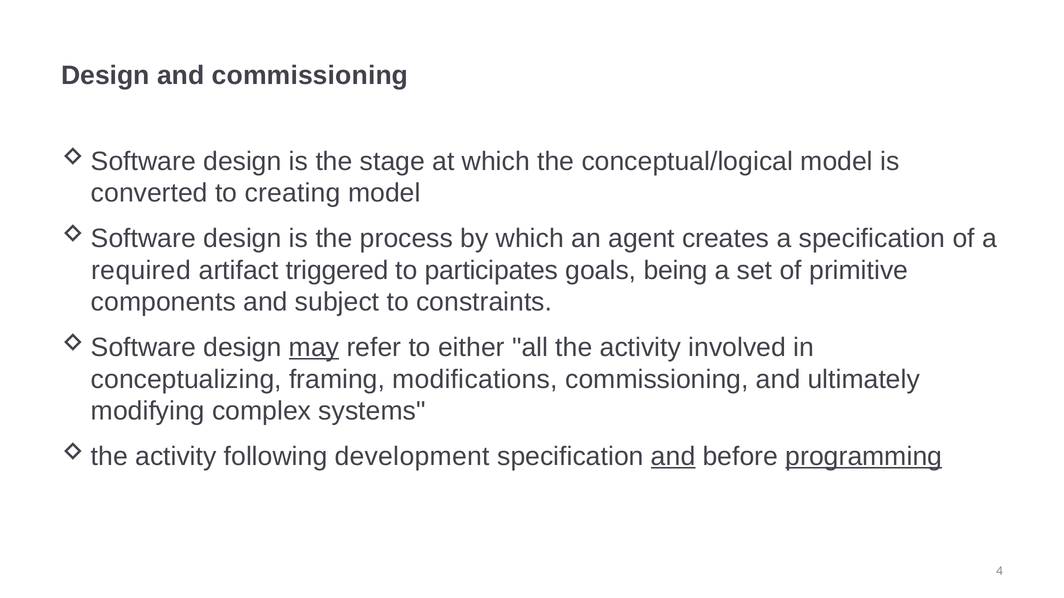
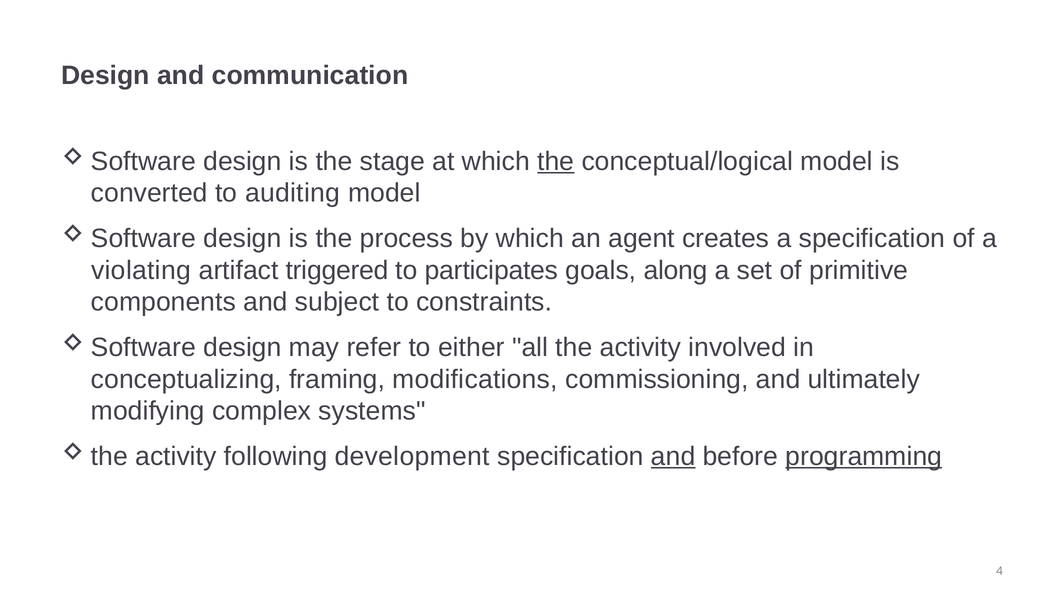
and commissioning: commissioning -> communication
the at (556, 161) underline: none -> present
creating: creating -> auditing
required: required -> violating
being: being -> along
may underline: present -> none
